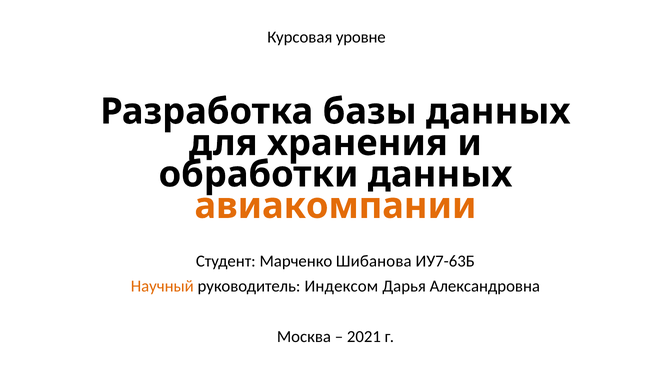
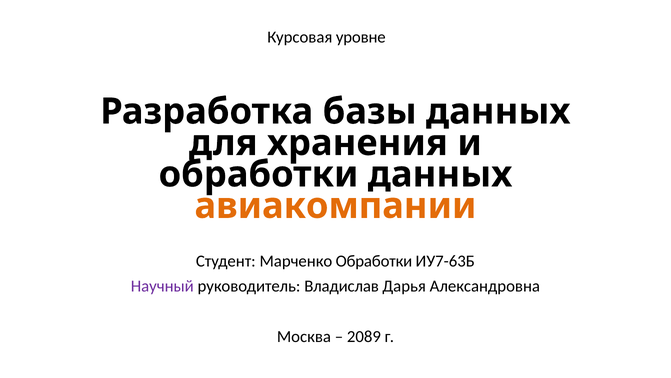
Марченко Шибанова: Шибанова -> Обработки
Научный colour: orange -> purple
Индексом: Индексом -> Владислав
2021: 2021 -> 2089
